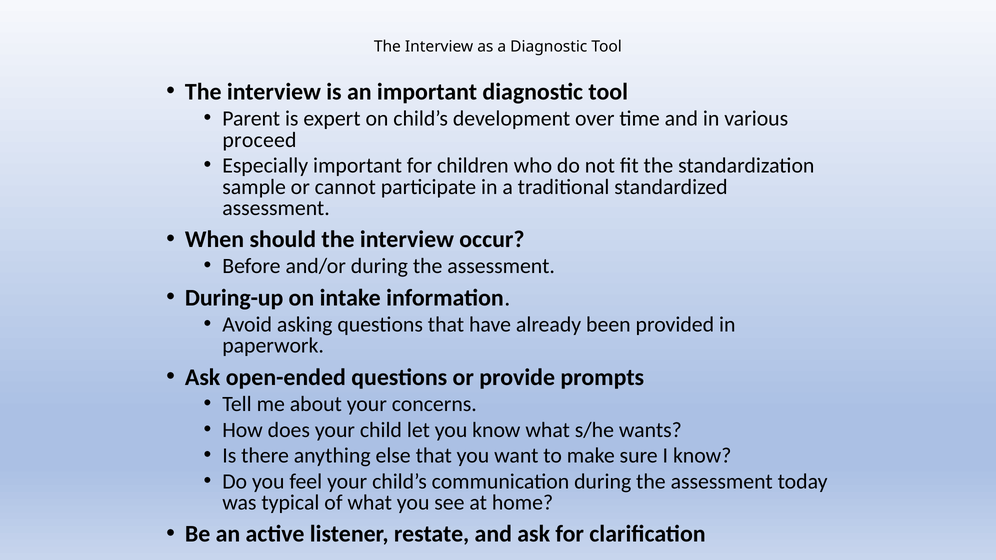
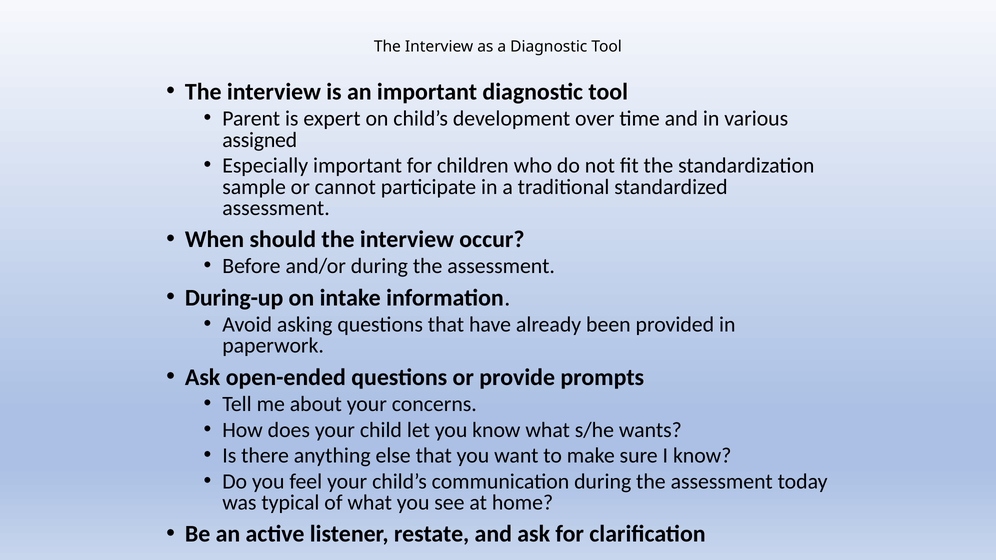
proceed: proceed -> assigned
